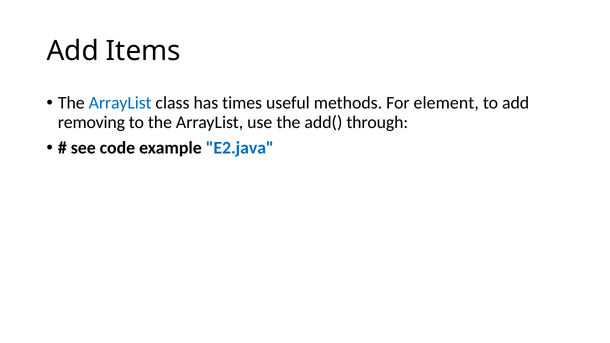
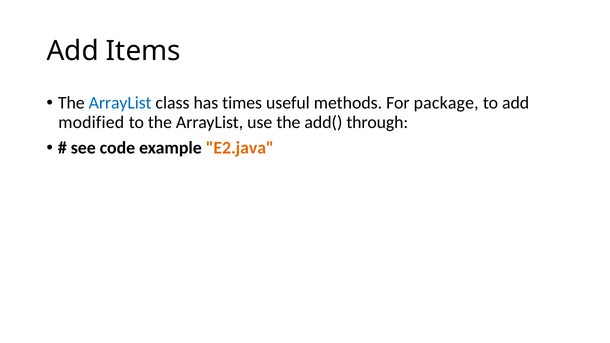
element: element -> package
removing: removing -> modified
E2.java colour: blue -> orange
